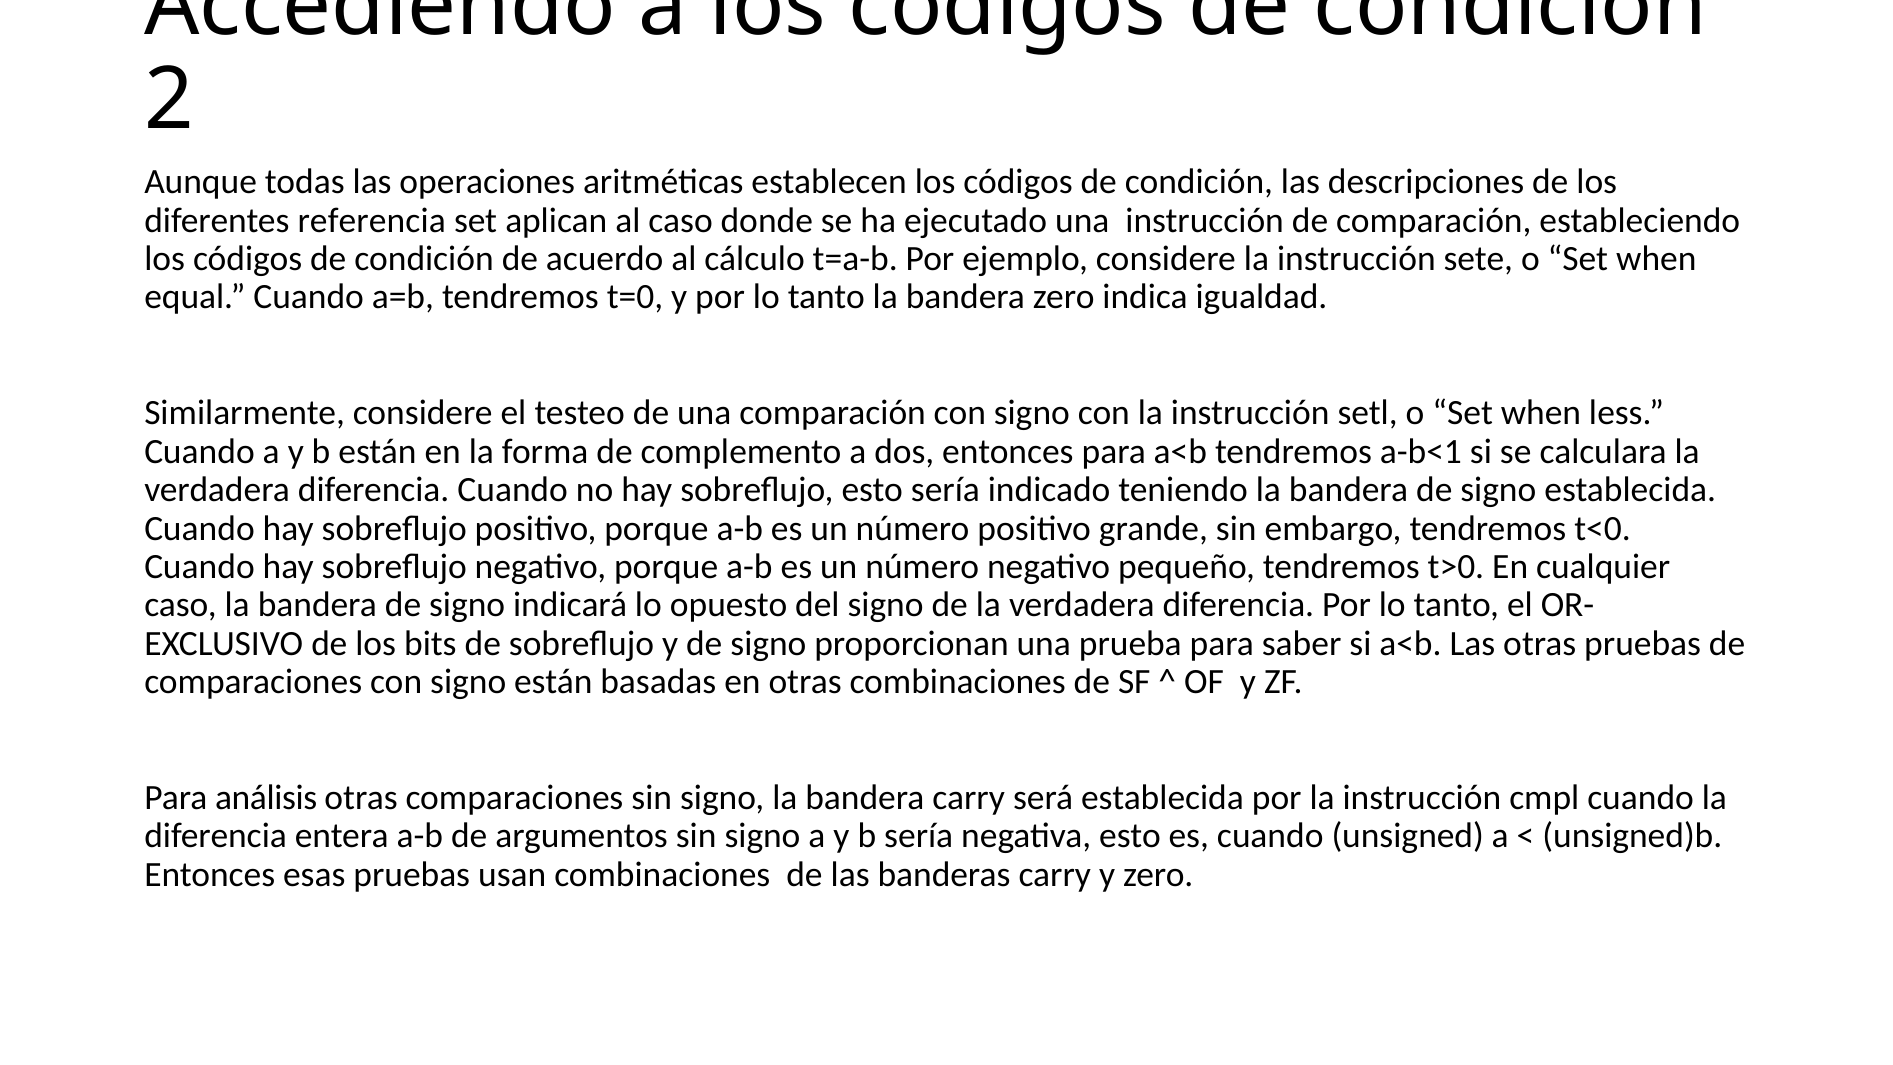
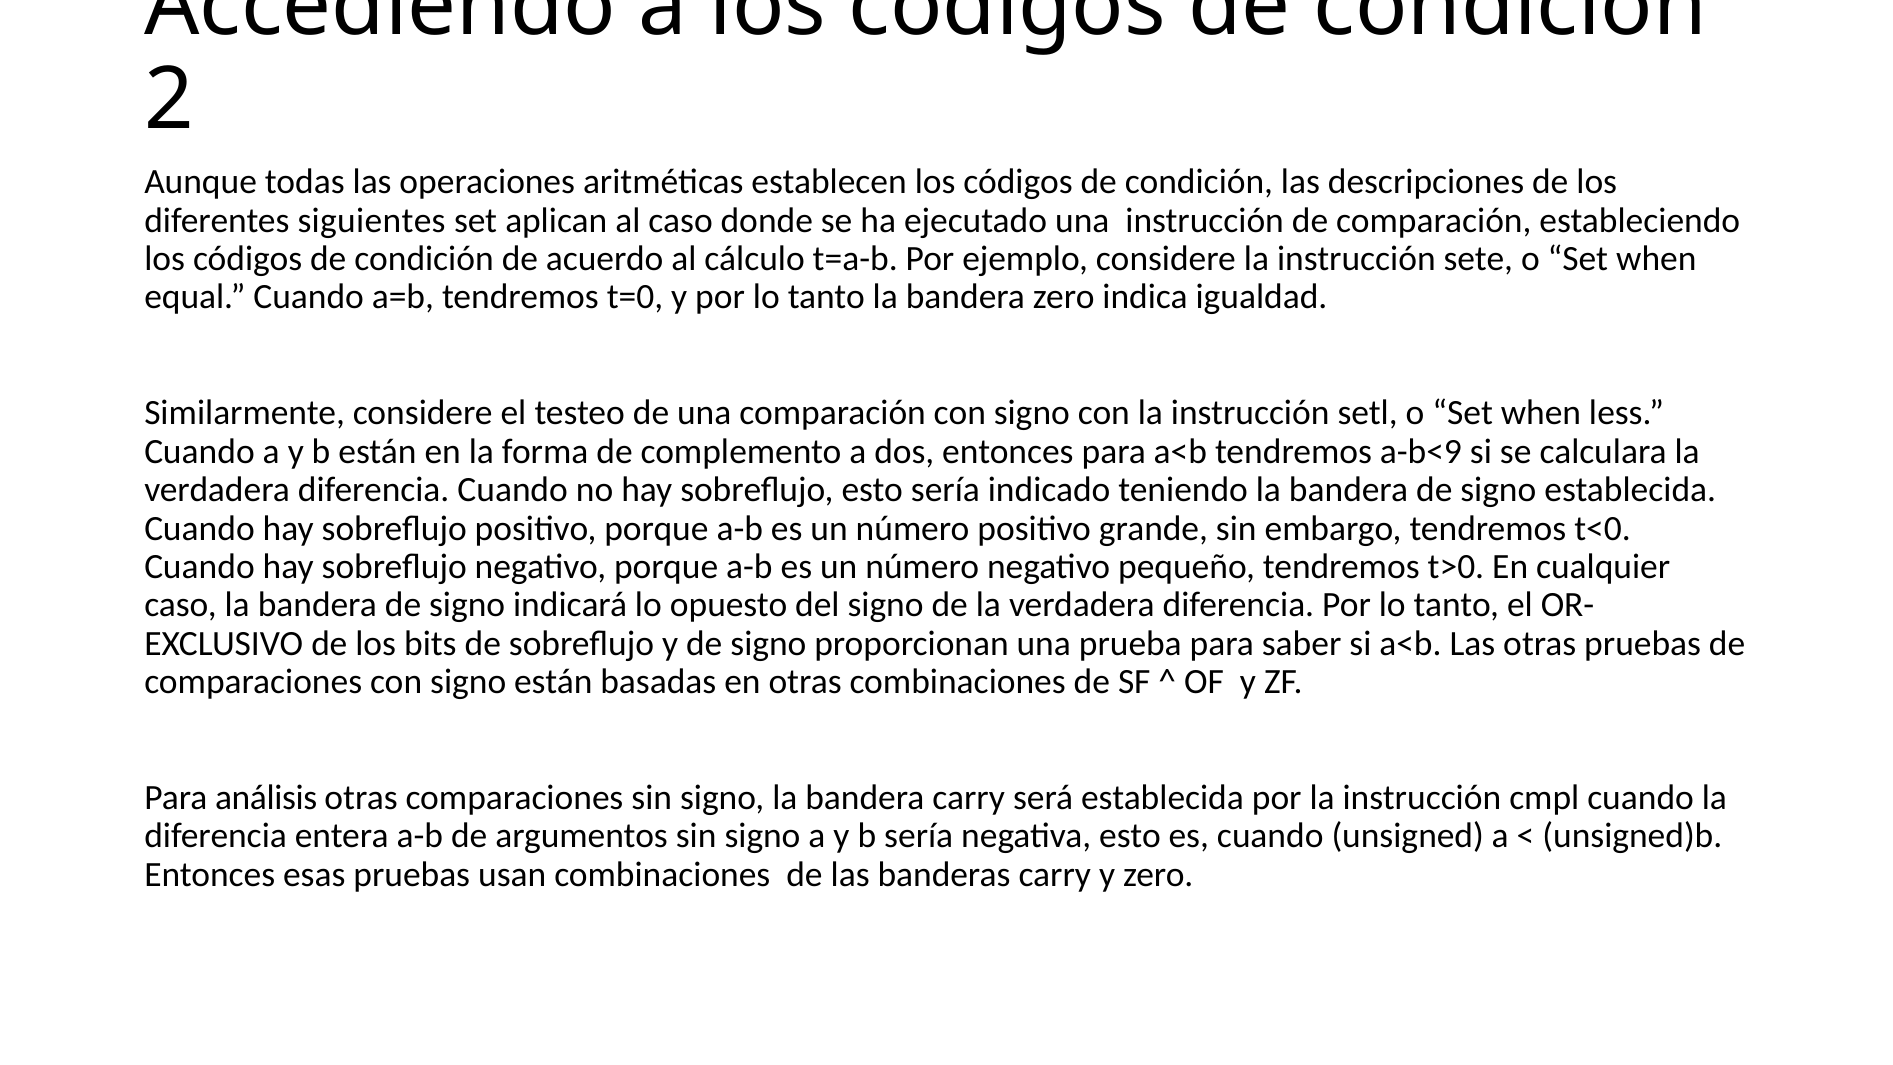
referencia: referencia -> siguientes
a-b<1: a-b<1 -> a-b<9
